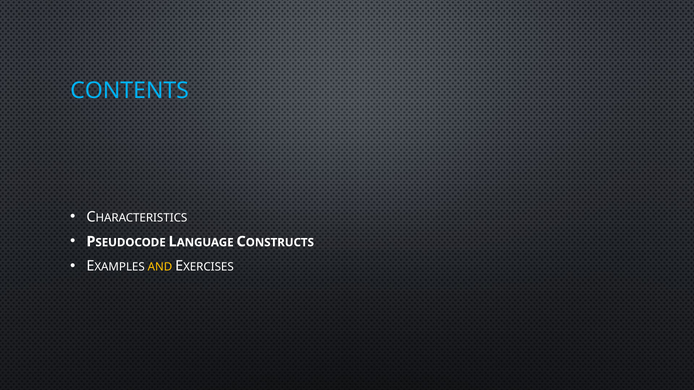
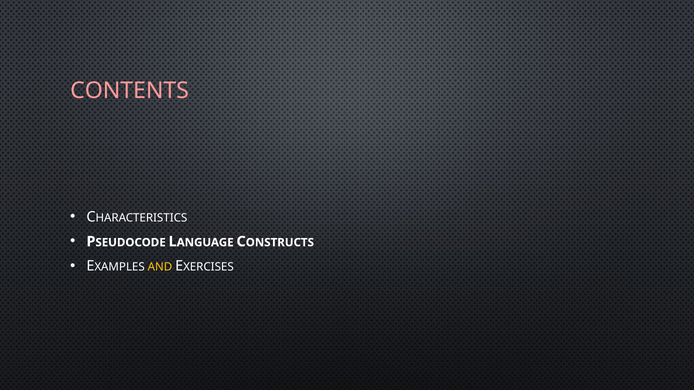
CONTENTS colour: light blue -> pink
